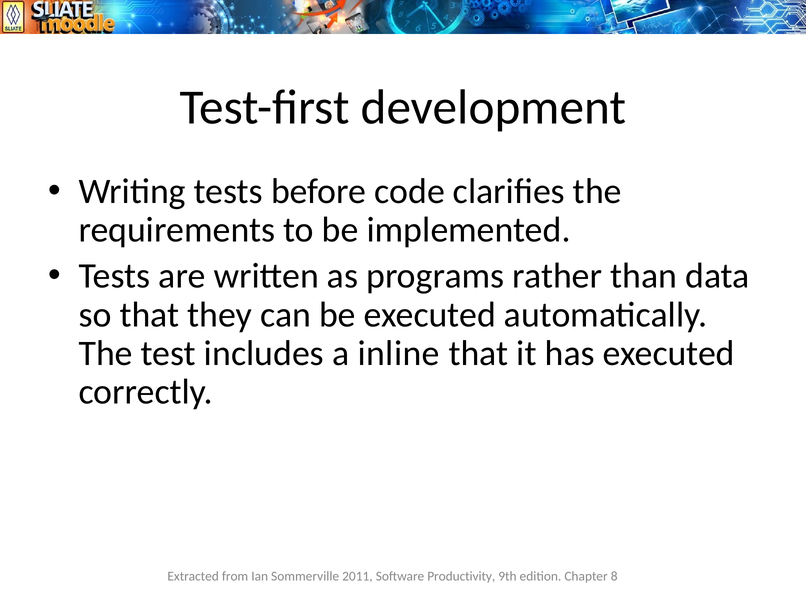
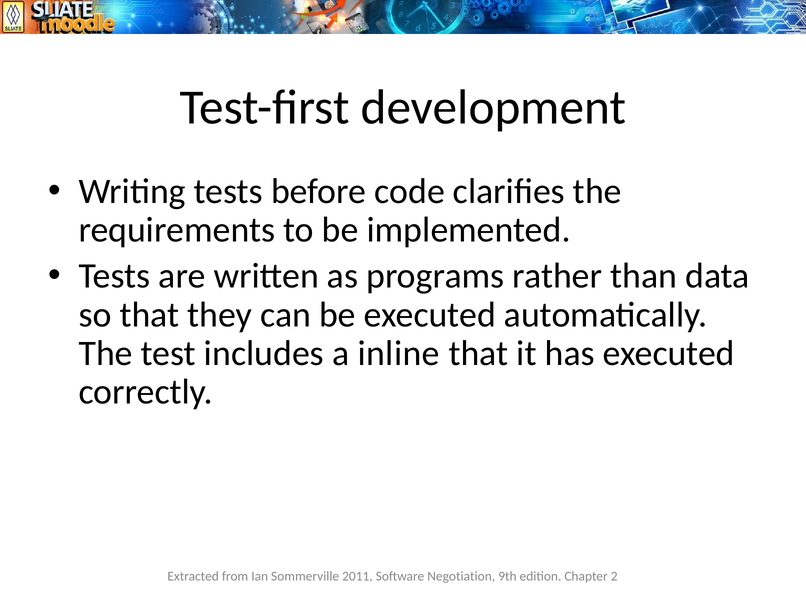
Productivity: Productivity -> Negotiation
8: 8 -> 2
